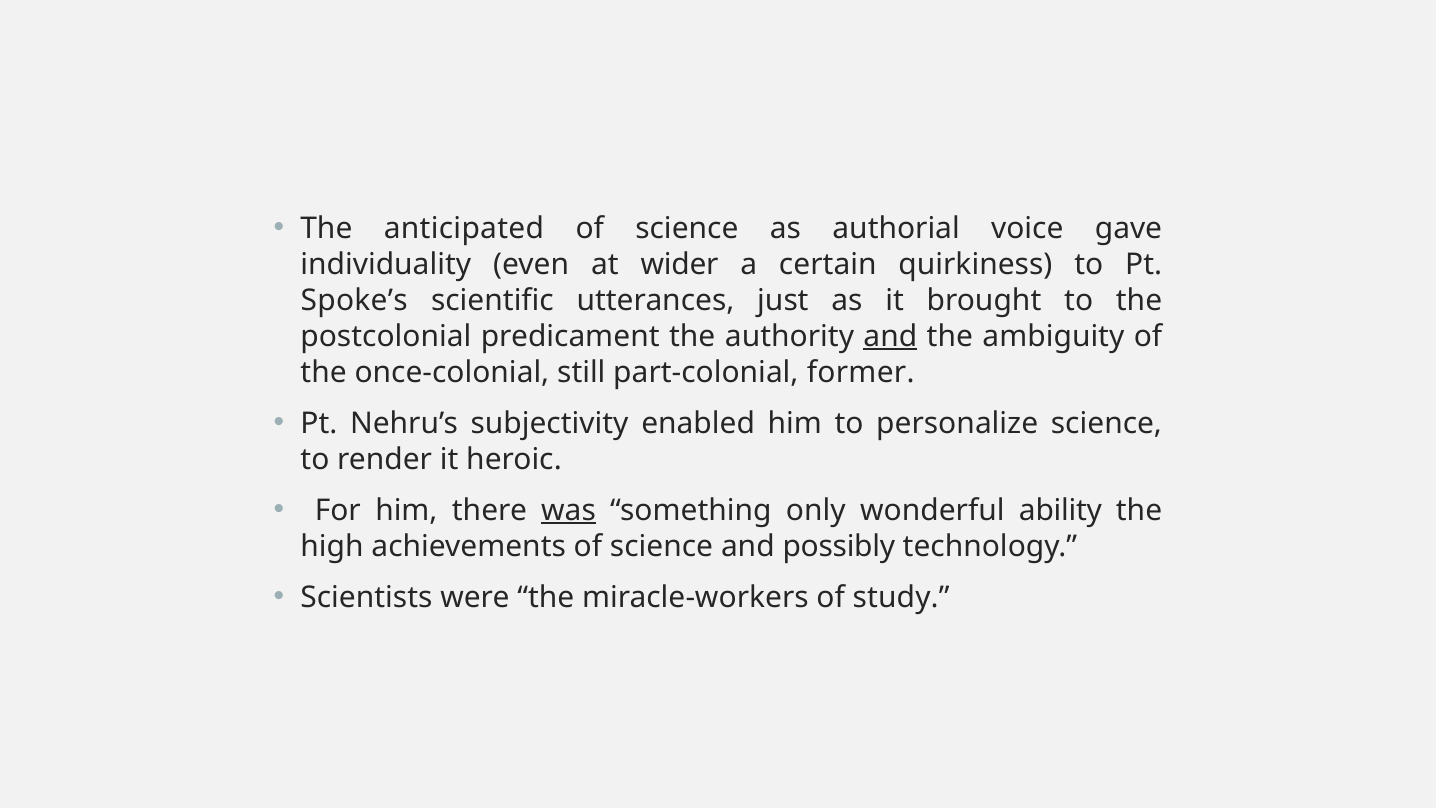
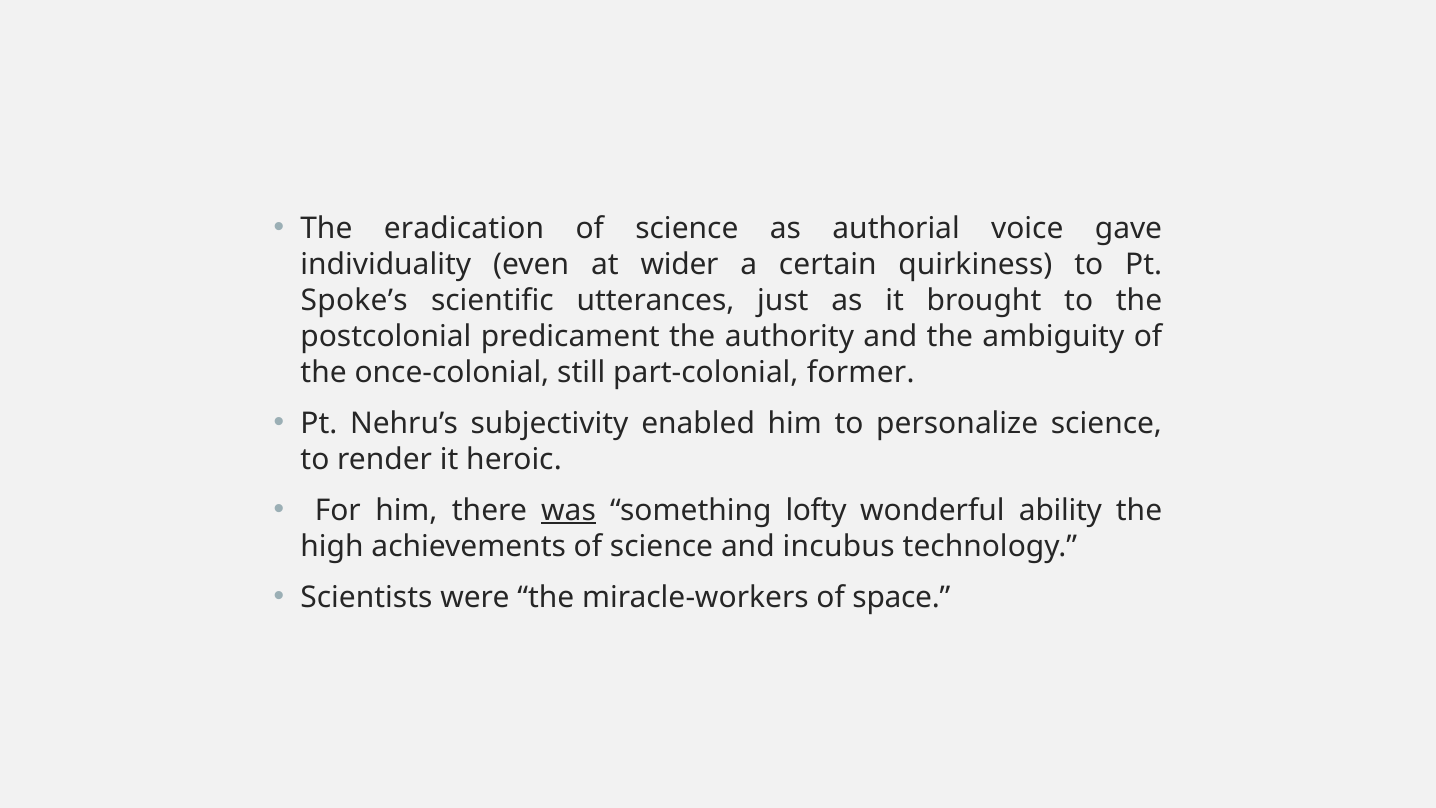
anticipated: anticipated -> eradication
and at (890, 336) underline: present -> none
only: only -> lofty
possibly: possibly -> incubus
study: study -> space
